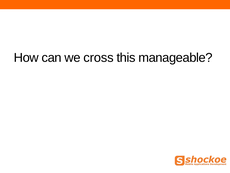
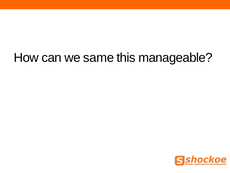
cross: cross -> same
